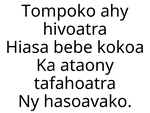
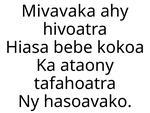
Tompoko: Tompoko -> Mivavaka
